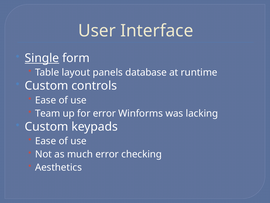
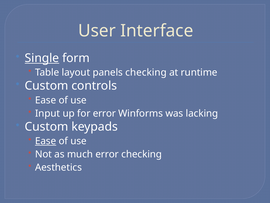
panels database: database -> checking
Team: Team -> Input
Ease at (46, 141) underline: none -> present
